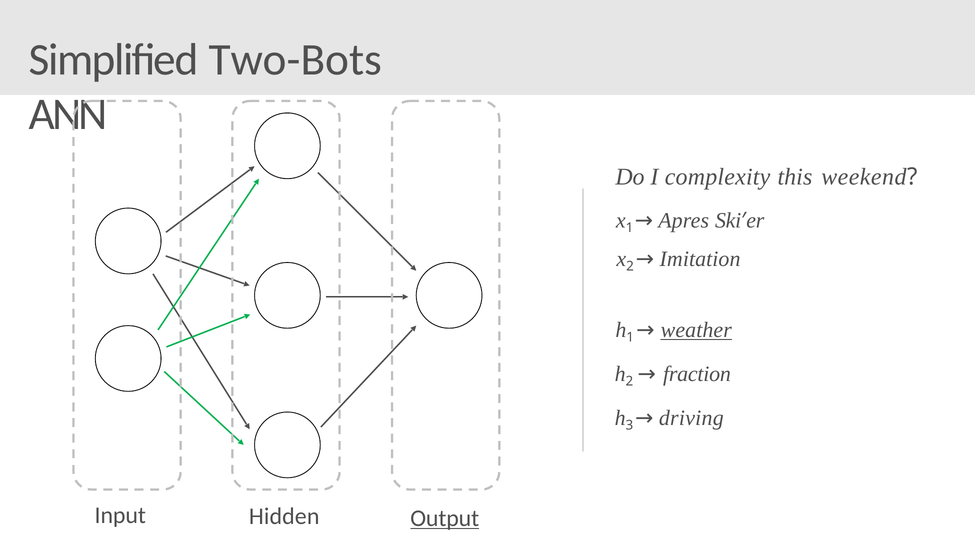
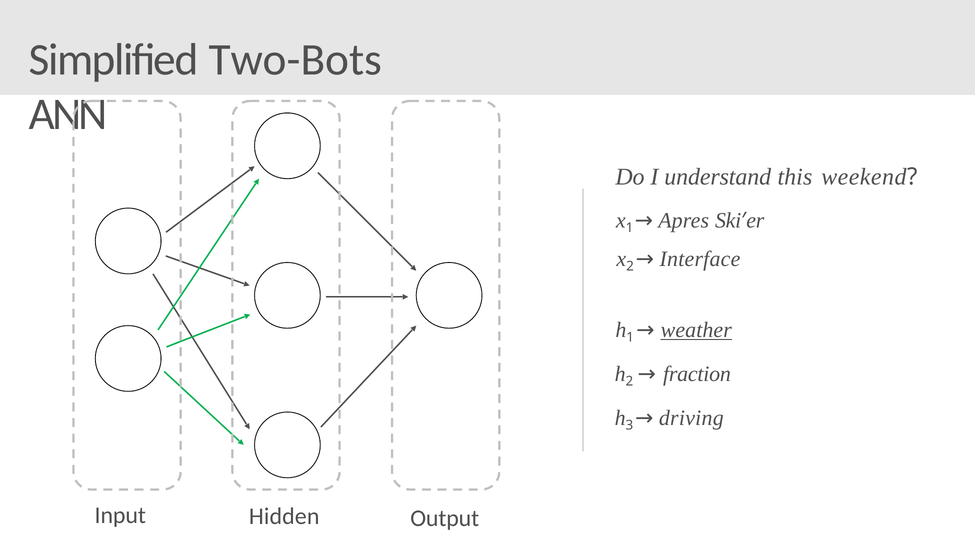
complexity: complexity -> understand
Imitation: Imitation -> Interface
Output underline: present -> none
